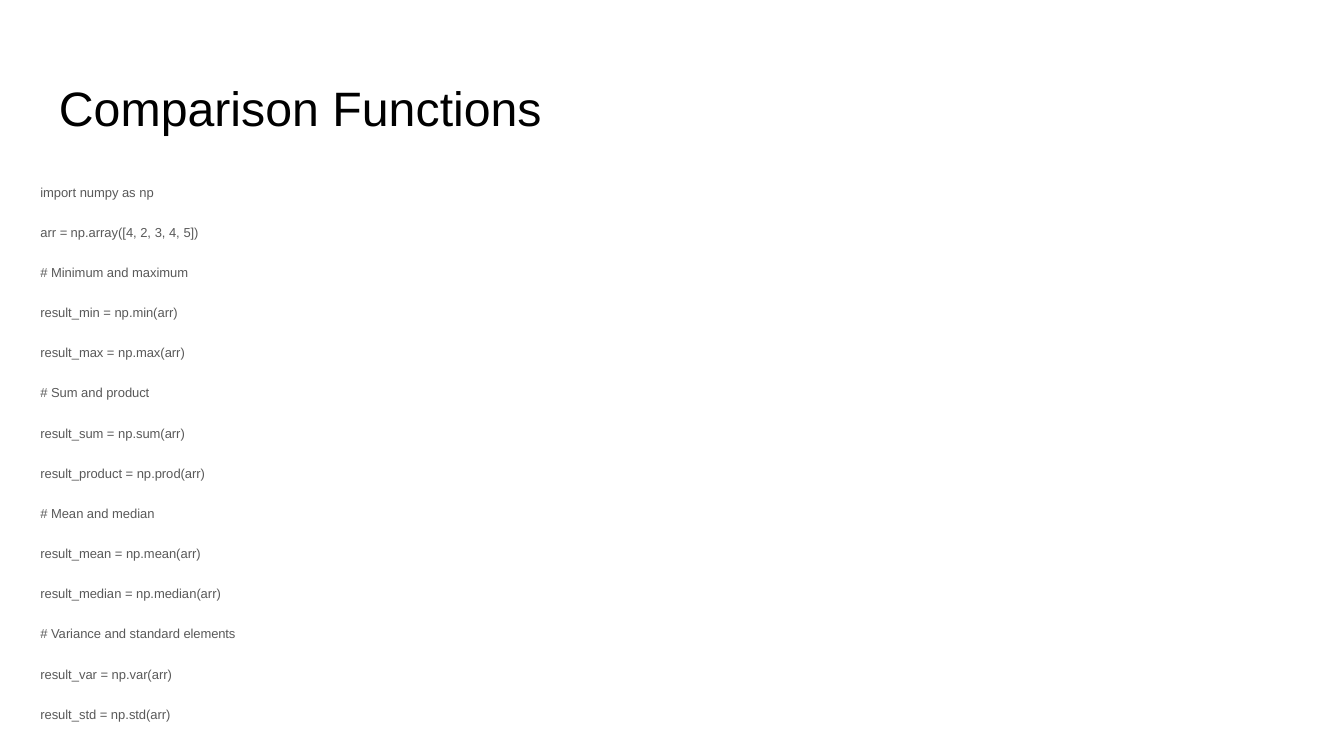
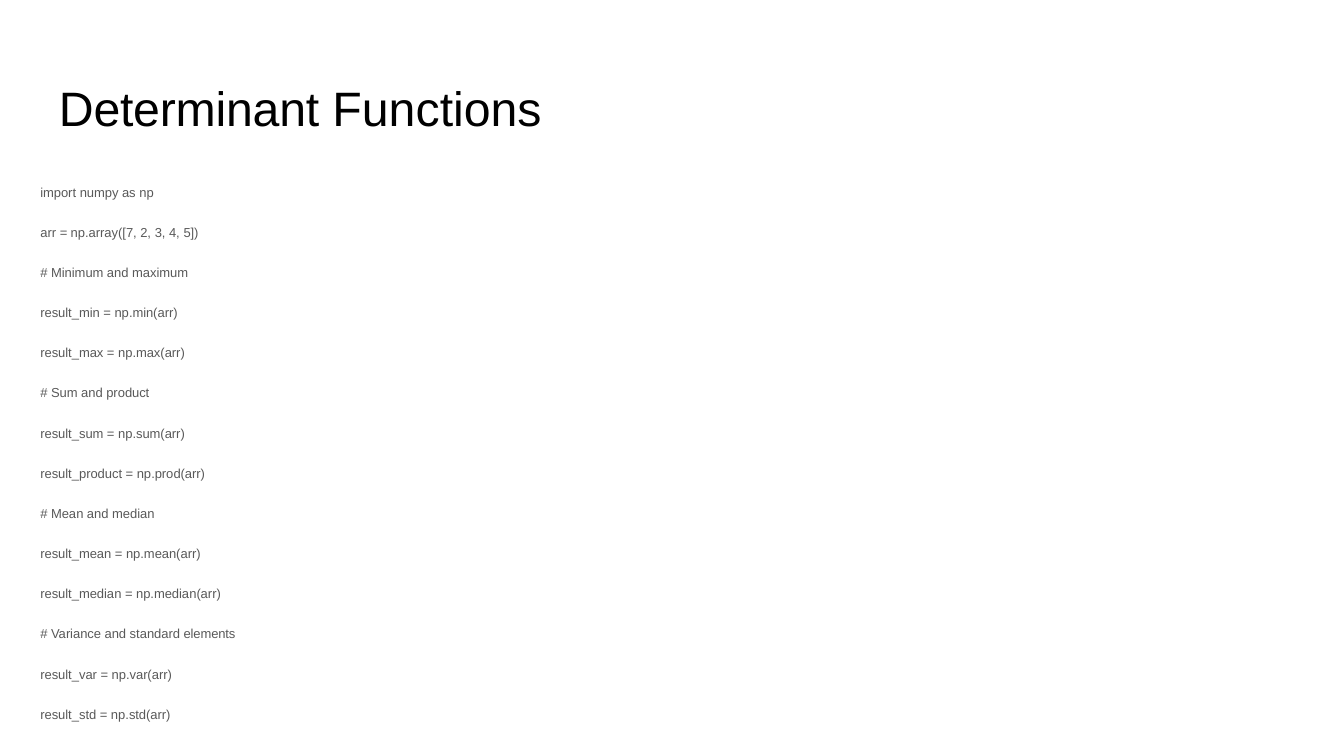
Comparison: Comparison -> Determinant
np.array([4: np.array([4 -> np.array([7
